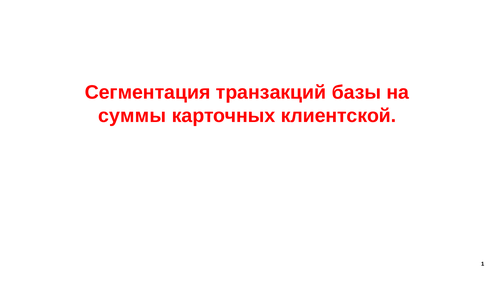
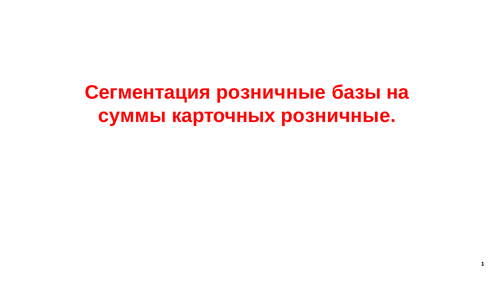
Сегментация транзакций: транзакций -> розничные
карточных клиентской: клиентской -> розничные
